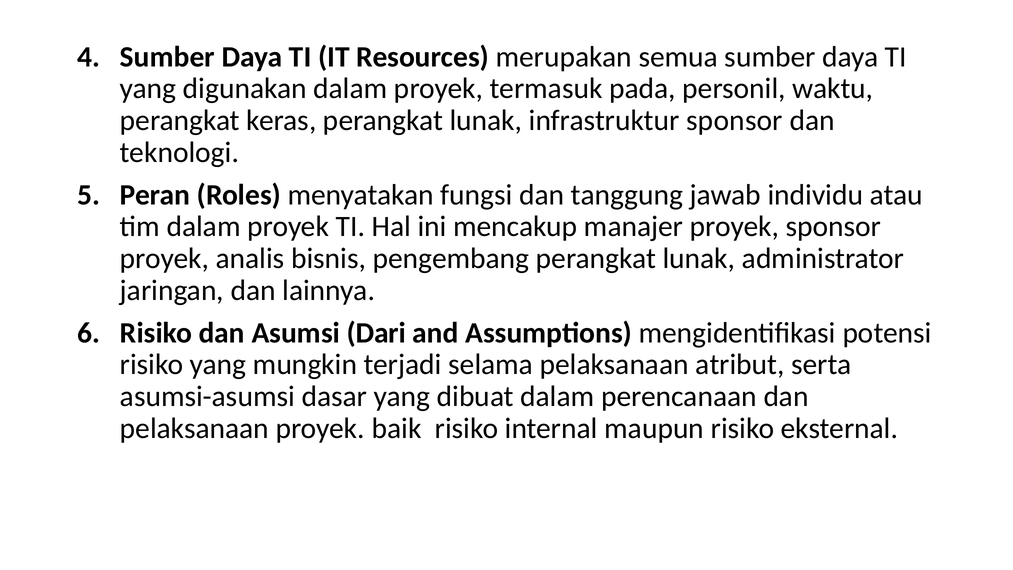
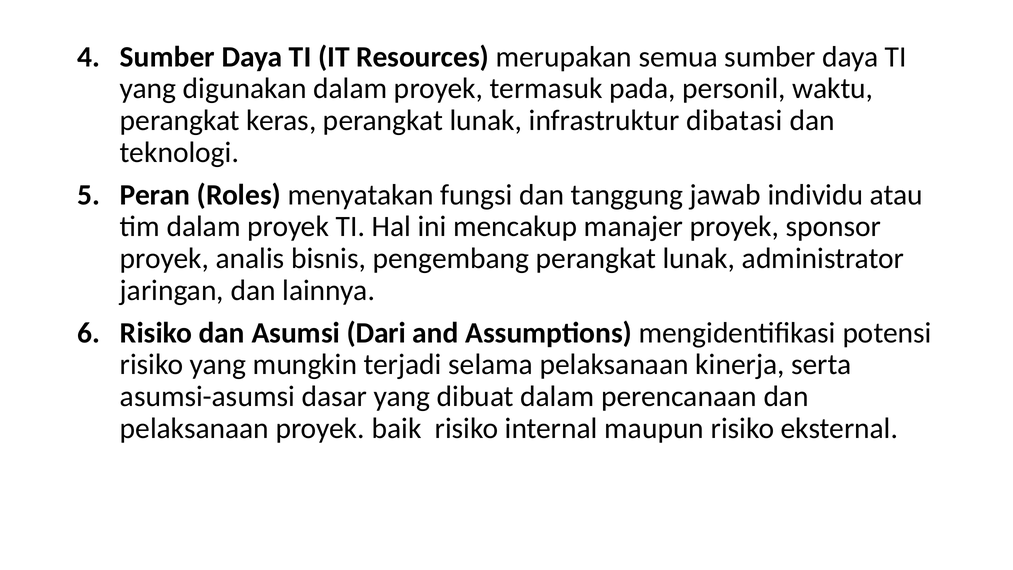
infrastruktur sponsor: sponsor -> dibatasi
atribut: atribut -> kinerja
